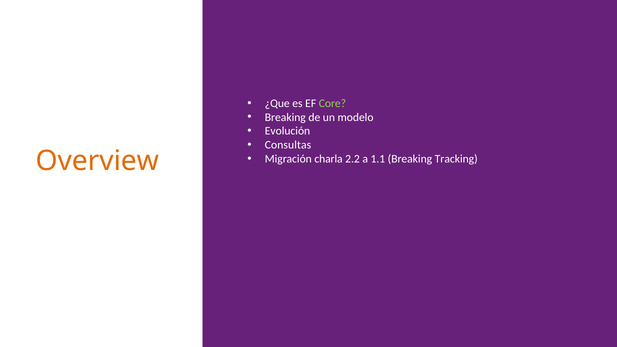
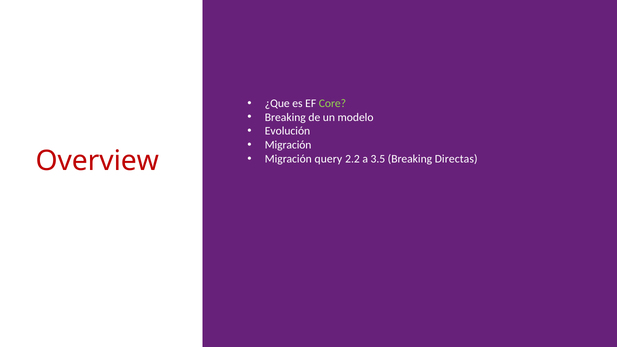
Consultas at (288, 145): Consultas -> Migración
charla: charla -> query
1.1: 1.1 -> 3.5
Tracking: Tracking -> Directas
Overview colour: orange -> red
